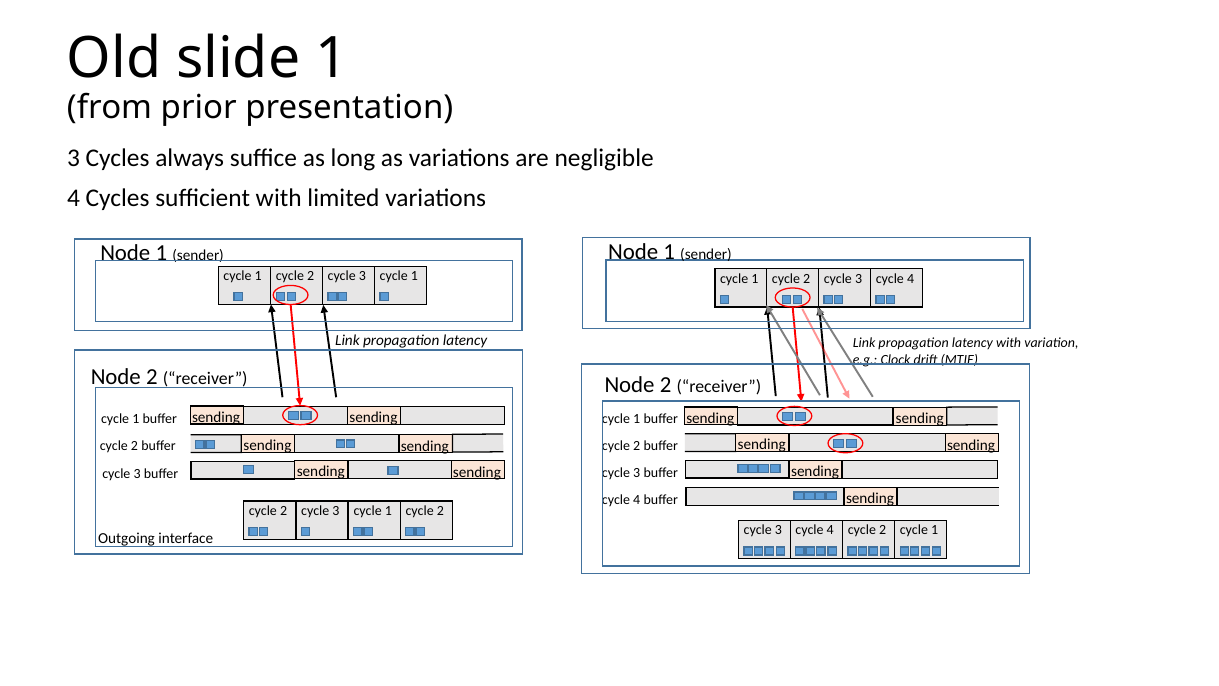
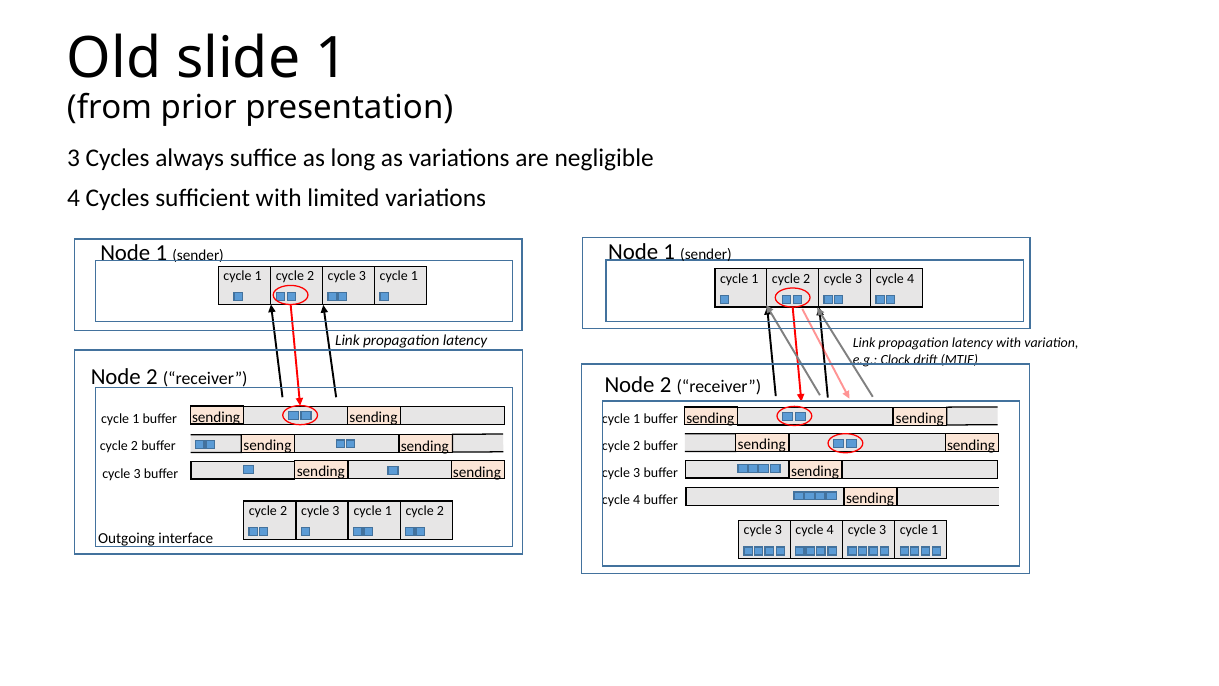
2 at (883, 530): 2 -> 3
